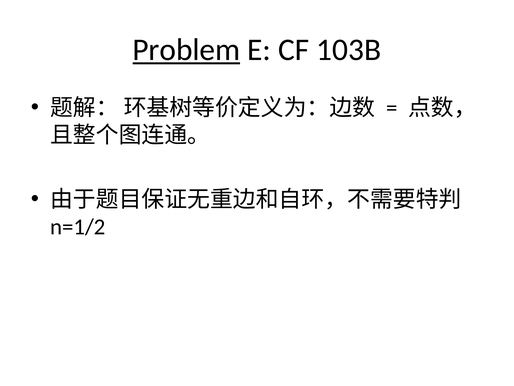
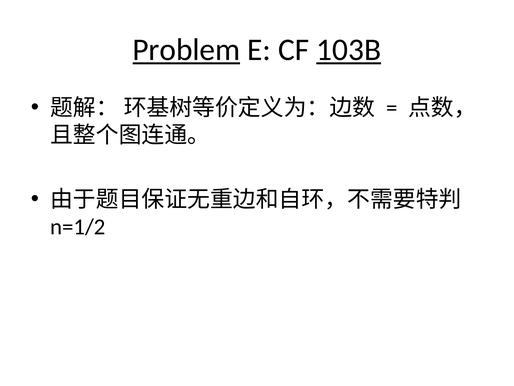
103B underline: none -> present
